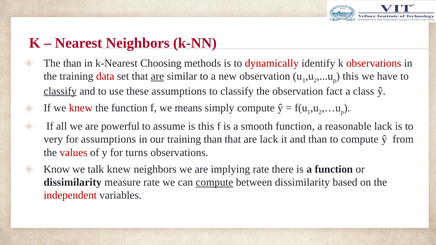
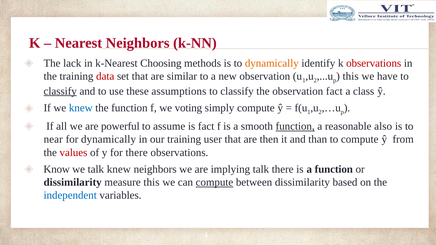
The than: than -> lack
dynamically at (272, 63) colour: red -> orange
are at (157, 76) underline: present -> none
knew at (81, 108) colour: red -> blue
means: means -> voting
is this: this -> fact
function at (295, 126) underline: none -> present
reasonable lack: lack -> also
very: very -> near
for assumptions: assumptions -> dynamically
training than: than -> user
are lack: lack -> then
for turns: turns -> there
implying rate: rate -> talk
measure rate: rate -> this
independent colour: red -> blue
